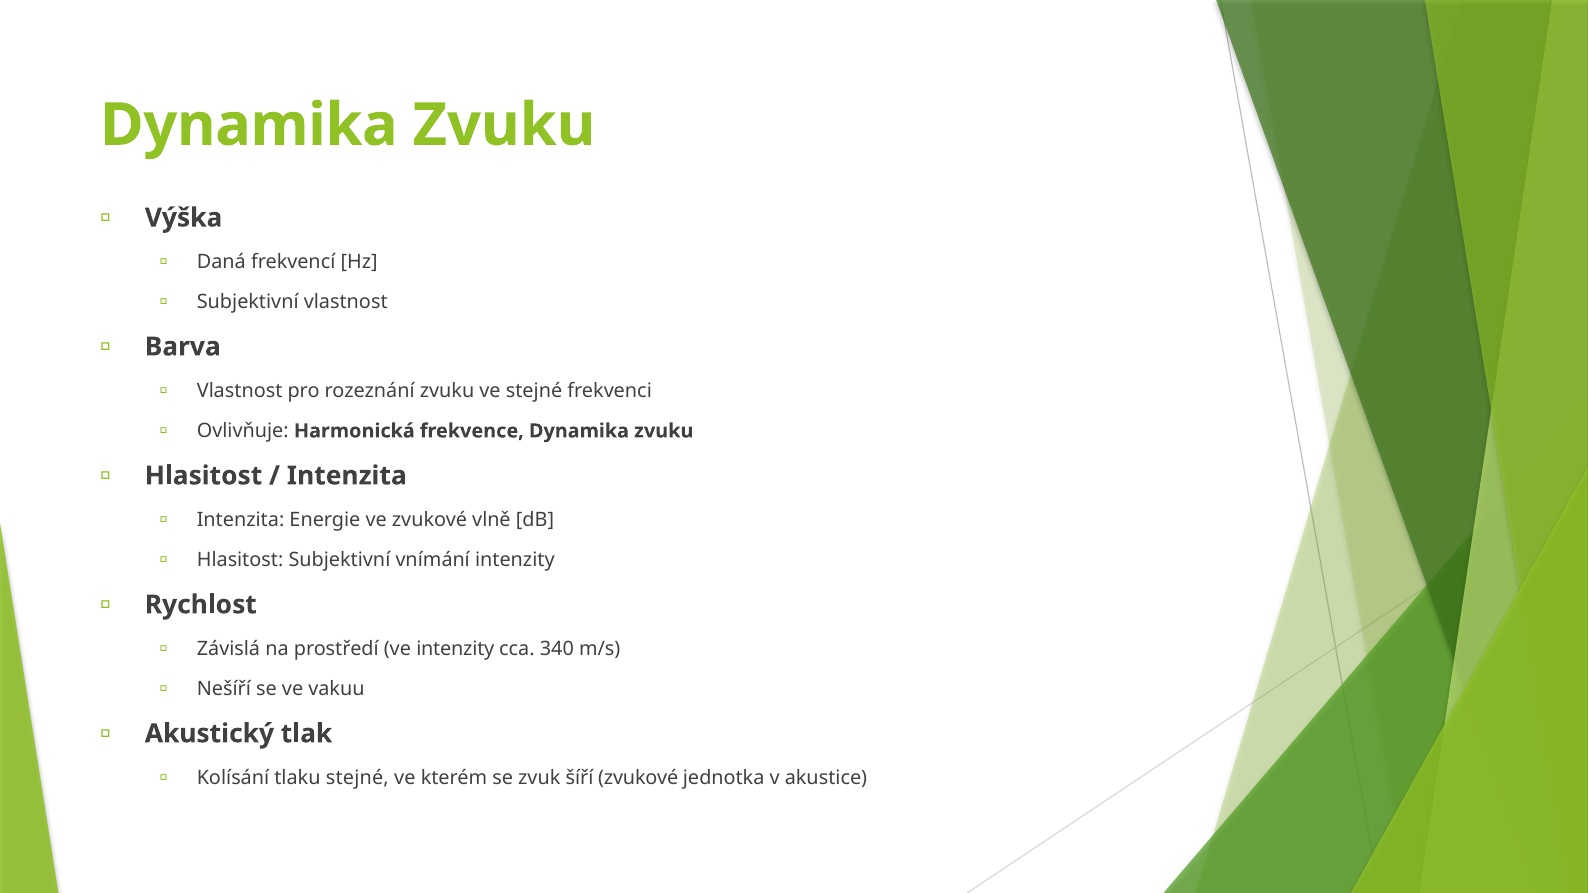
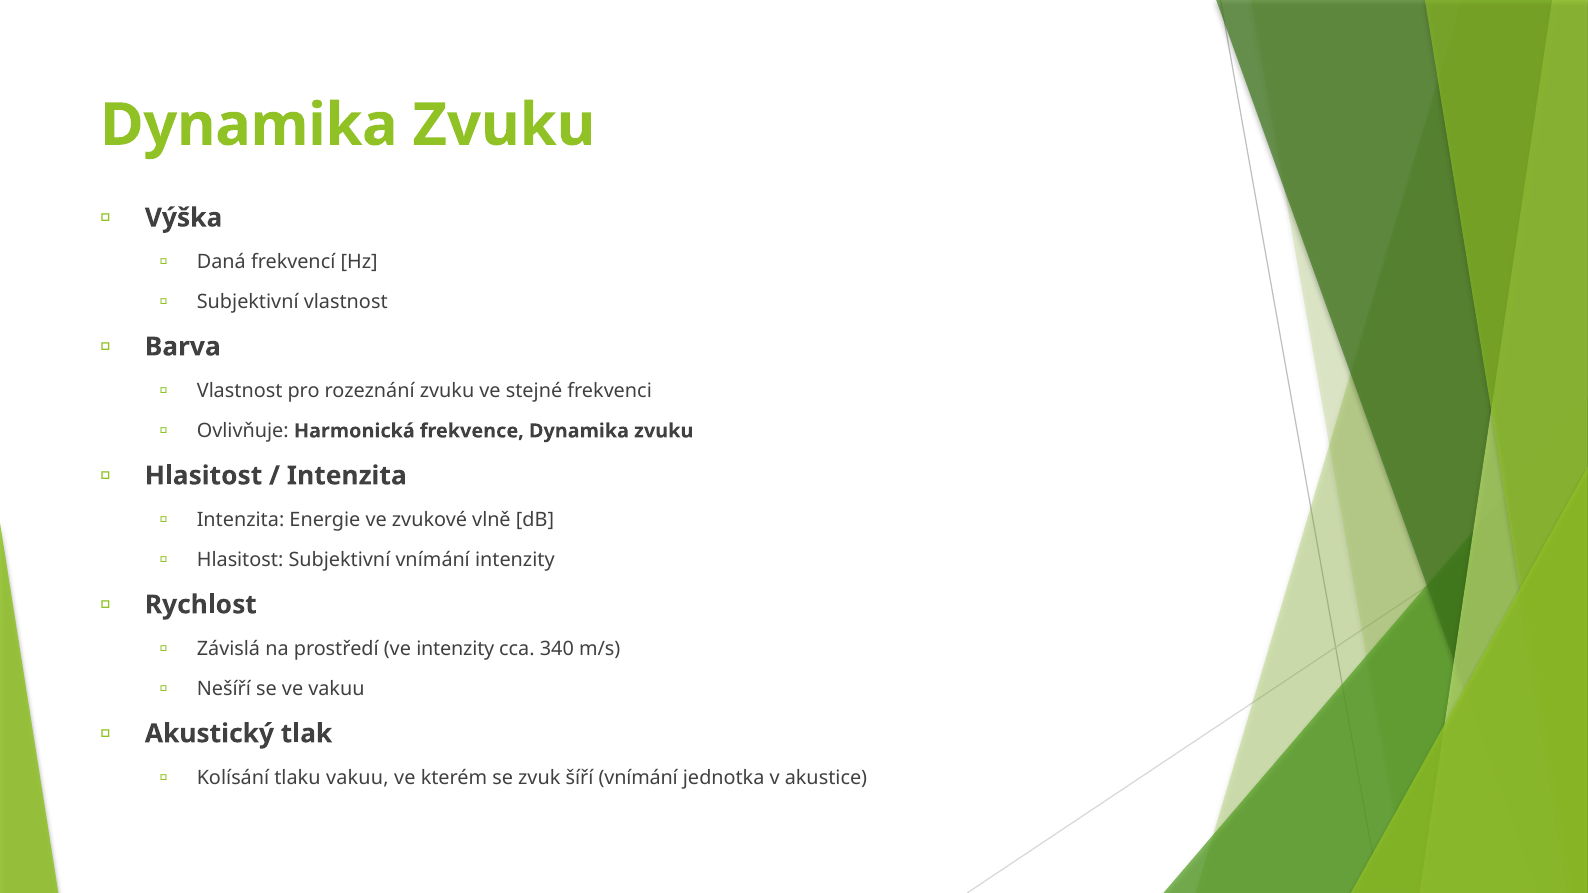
tlaku stejné: stejné -> vakuu
šíří zvukové: zvukové -> vnímání
